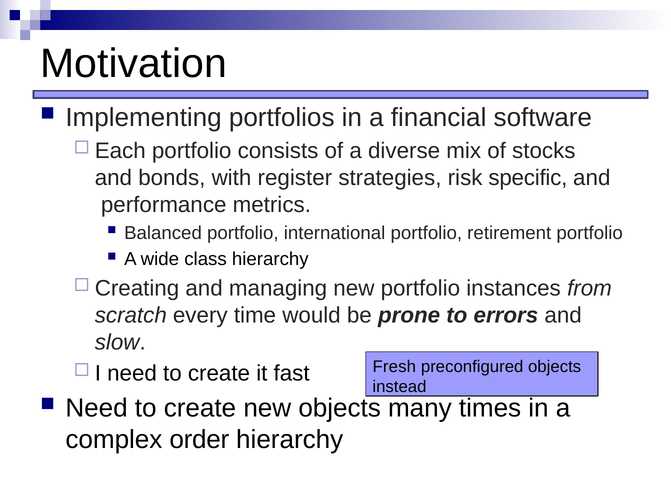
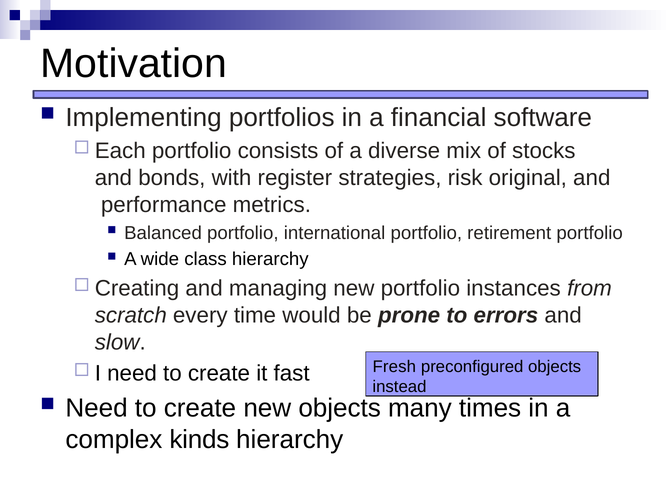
specific: specific -> original
order: order -> kinds
